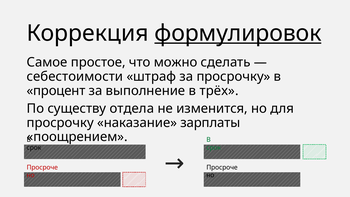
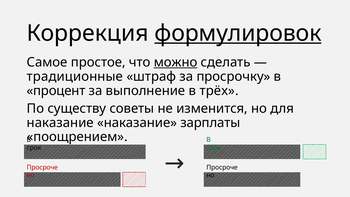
можно underline: none -> present
себестоимости: себестоимости -> традиционные
отдела: отдела -> советы
просрочку at (60, 123): просрочку -> наказание
